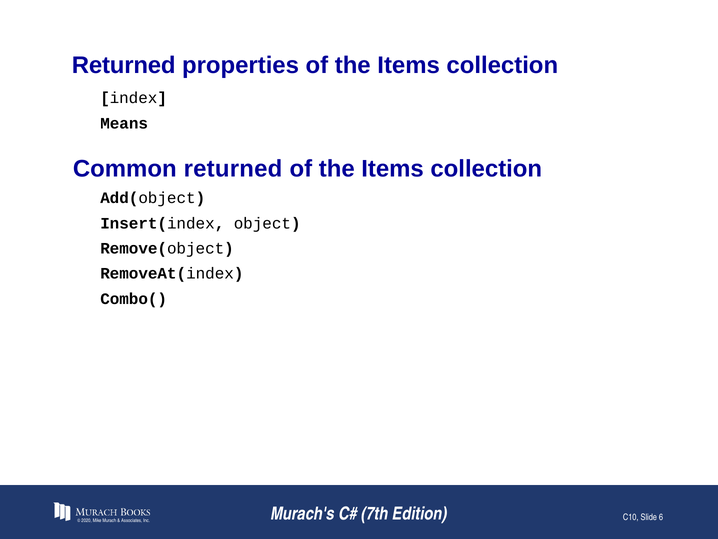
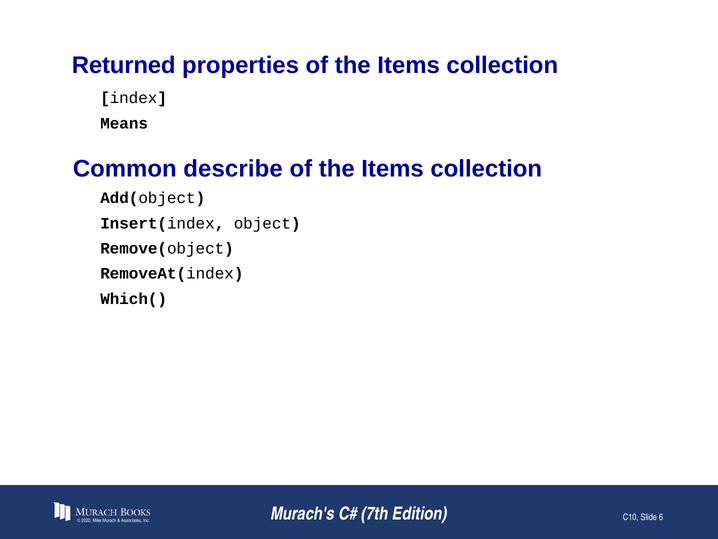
Common returned: returned -> describe
Combo(: Combo( -> Which(
